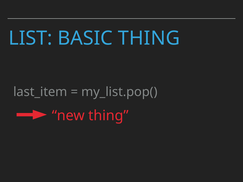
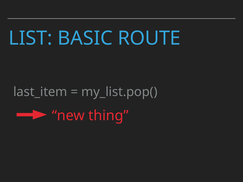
BASIC THING: THING -> ROUTE
